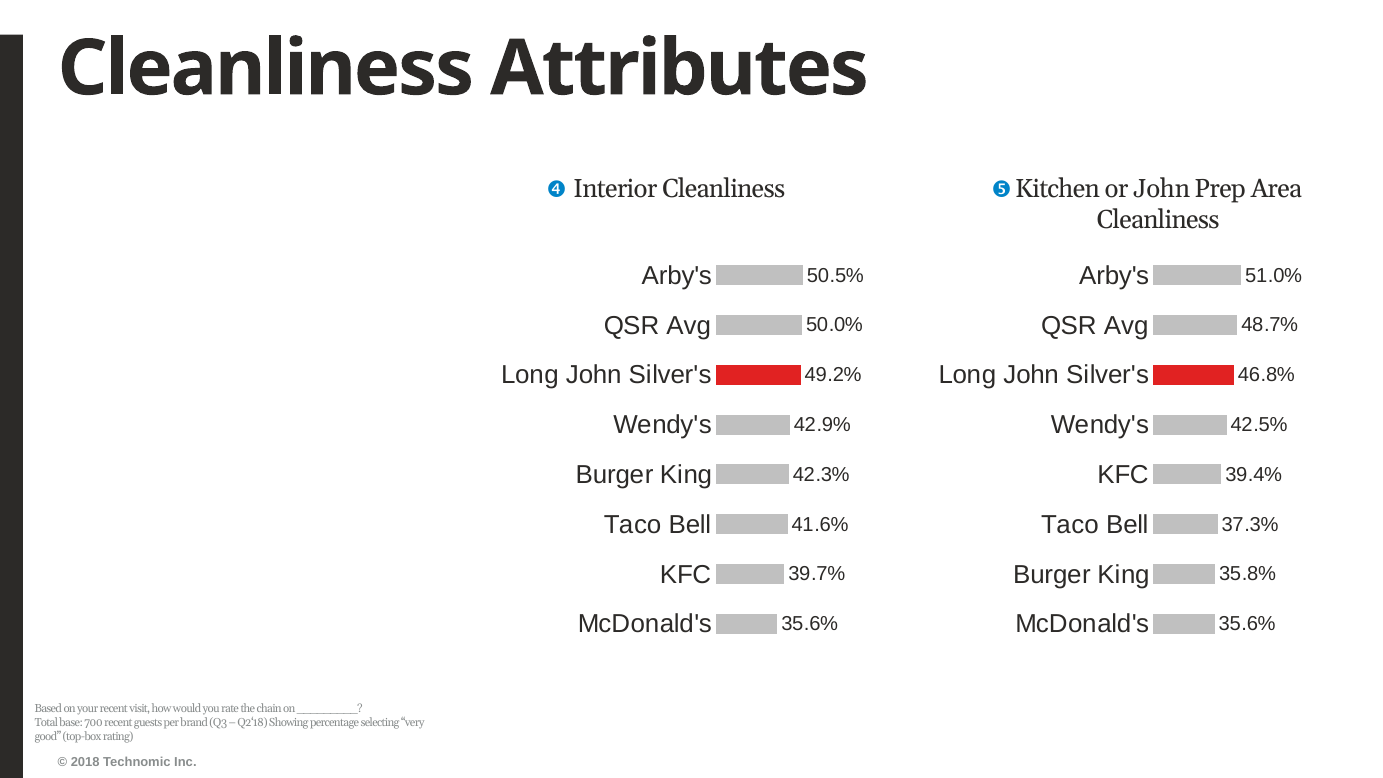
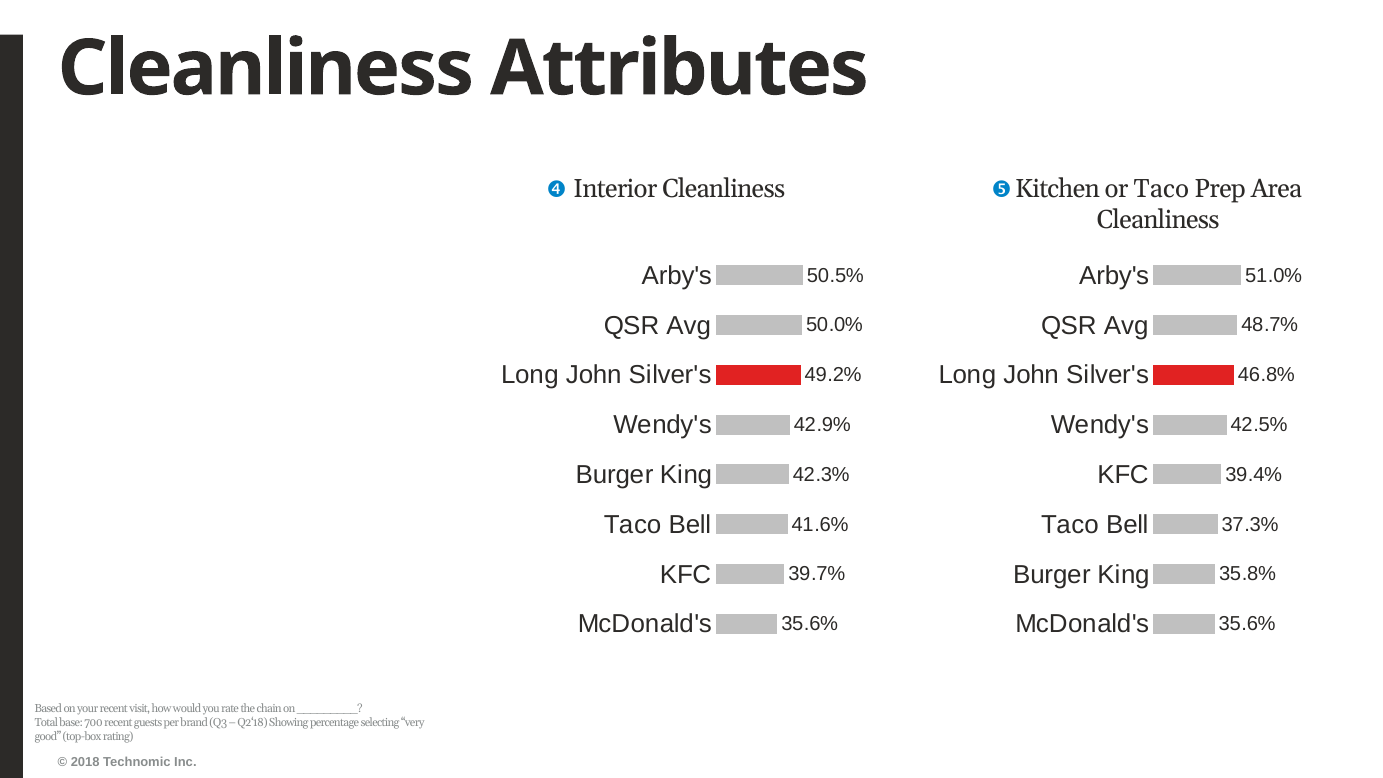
or John: John -> Taco
